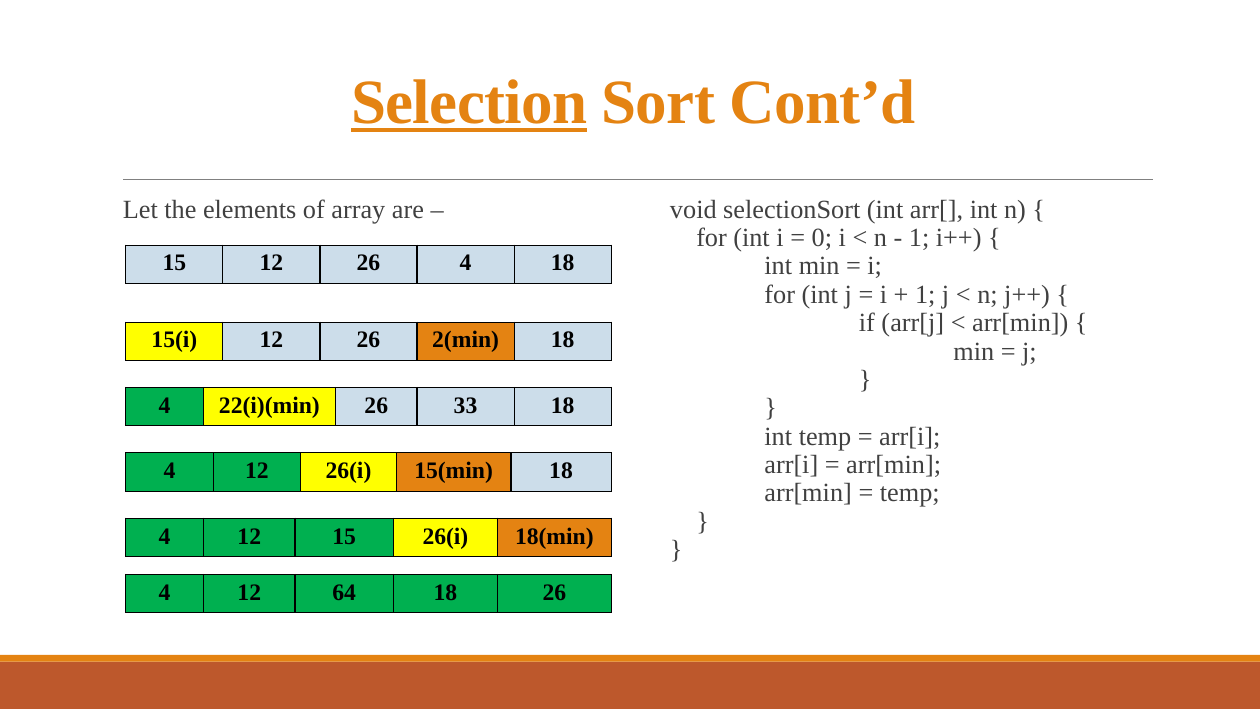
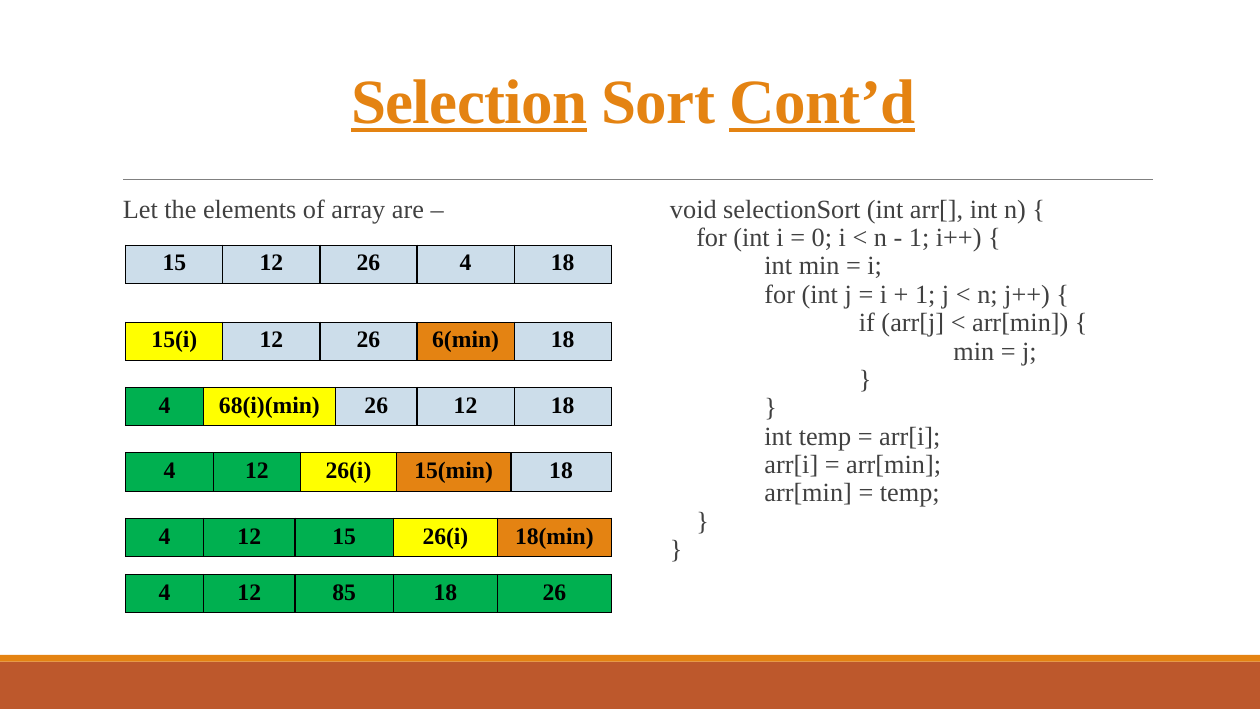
Cont’d underline: none -> present
2(min: 2(min -> 6(min
22(i)(min: 22(i)(min -> 68(i)(min
26 33: 33 -> 12
64: 64 -> 85
